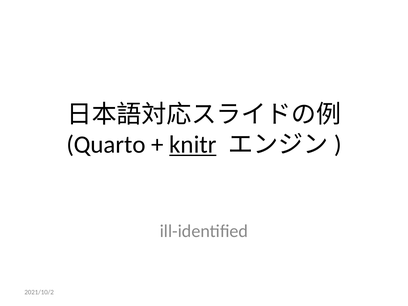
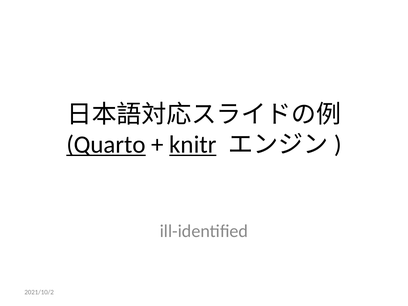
Quarto underline: none -> present
